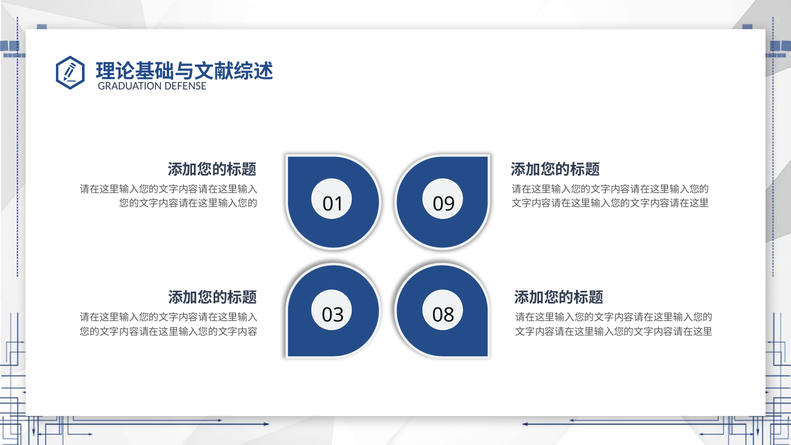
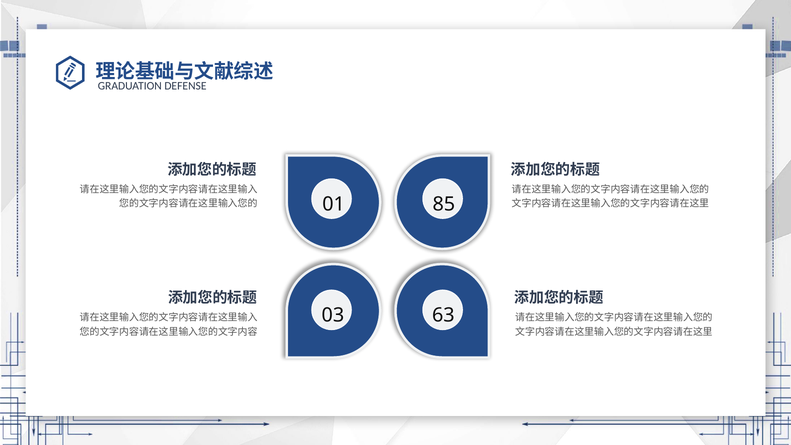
09: 09 -> 85
08: 08 -> 63
